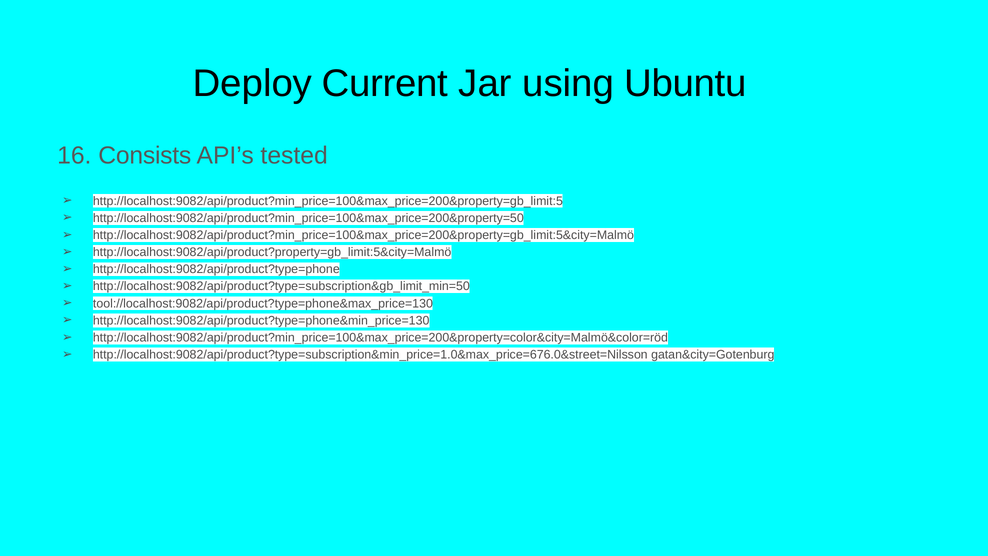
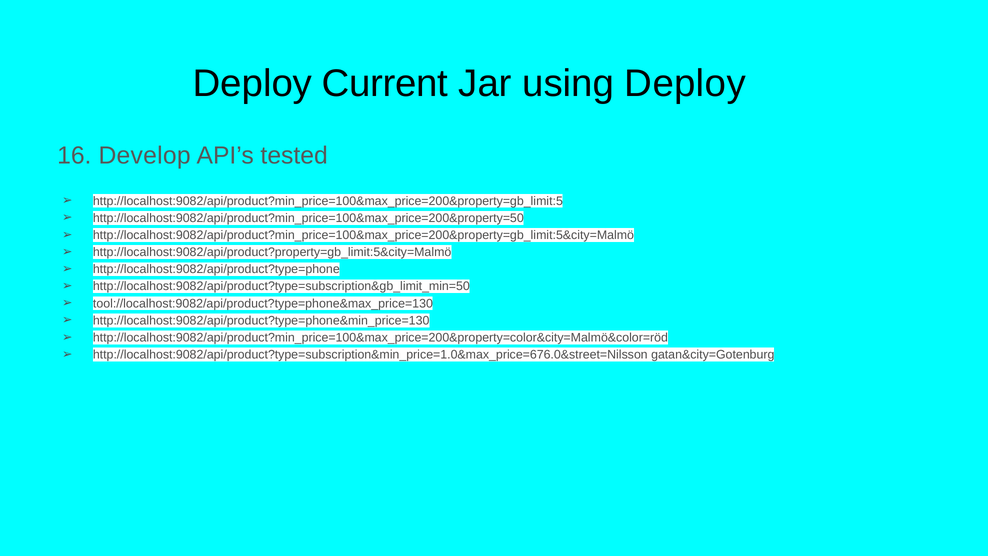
using Ubuntu: Ubuntu -> Deploy
Consists: Consists -> Develop
